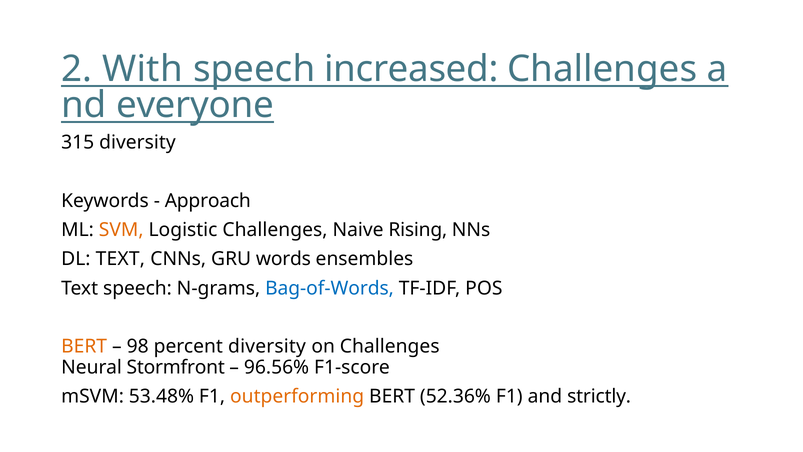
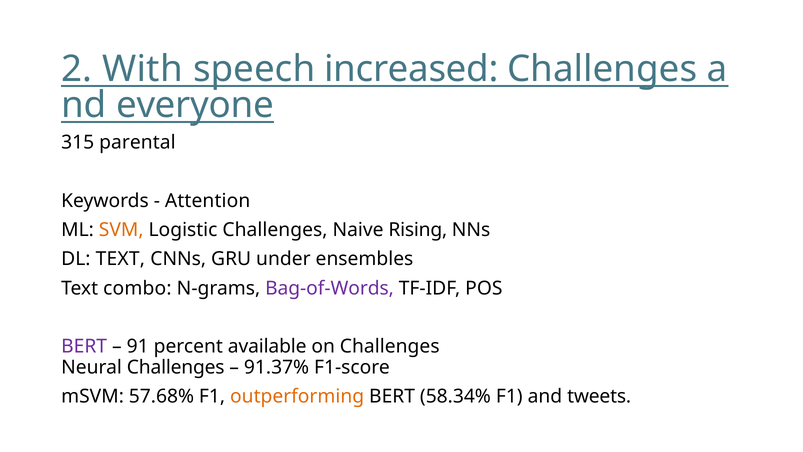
315 diversity: diversity -> parental
Approach: Approach -> Attention
words: words -> under
Text speech: speech -> combo
Bag-of-Words colour: blue -> purple
BERT at (84, 346) colour: orange -> purple
98: 98 -> 91
percent diversity: diversity -> available
Neural Stormfront: Stormfront -> Challenges
96.56%: 96.56% -> 91.37%
53.48%: 53.48% -> 57.68%
52.36%: 52.36% -> 58.34%
strictly: strictly -> tweets
